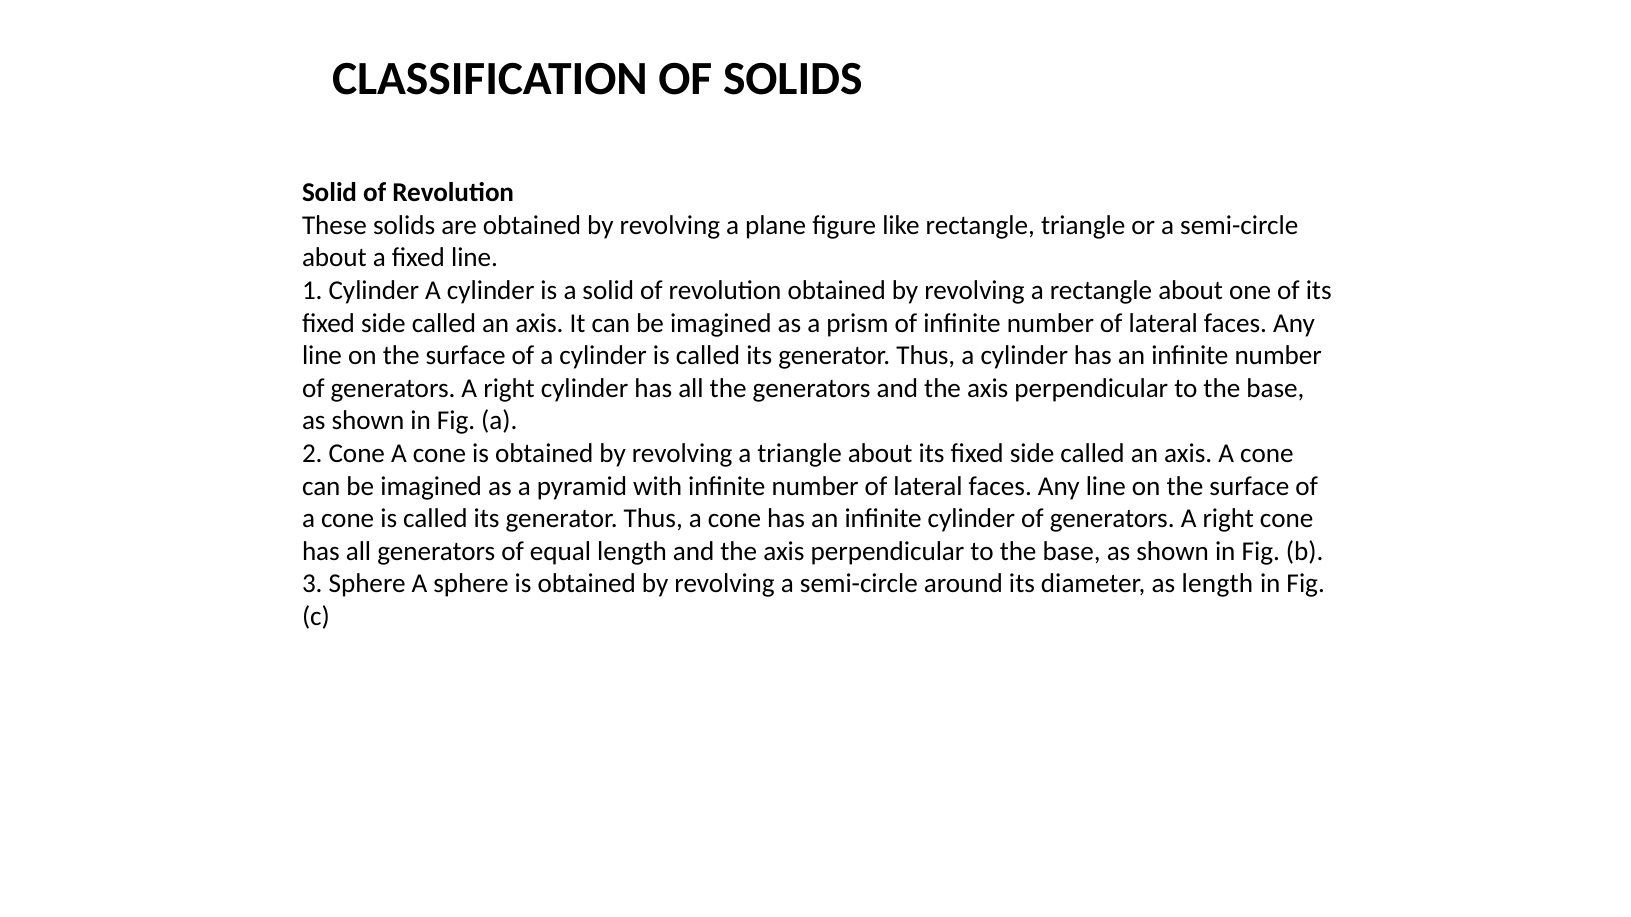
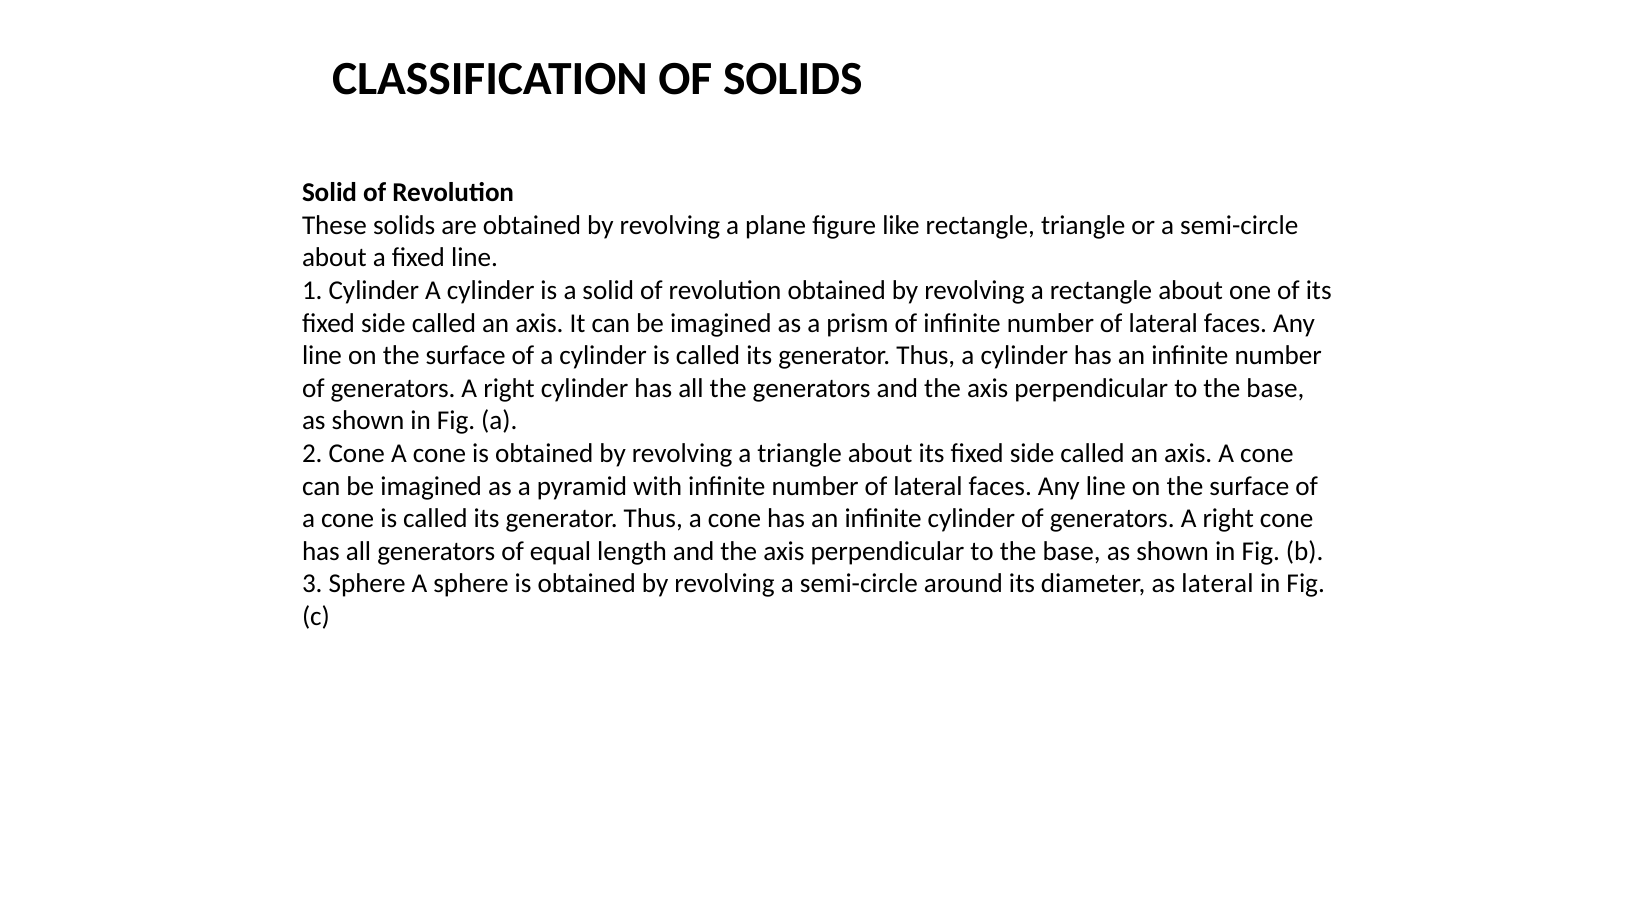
as length: length -> lateral
